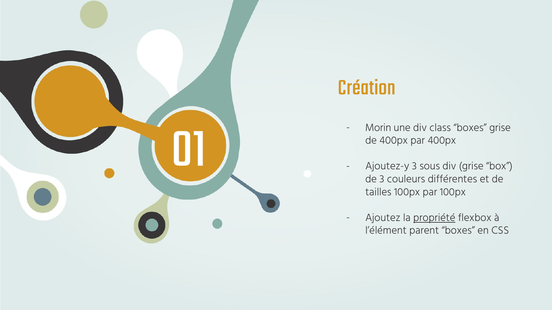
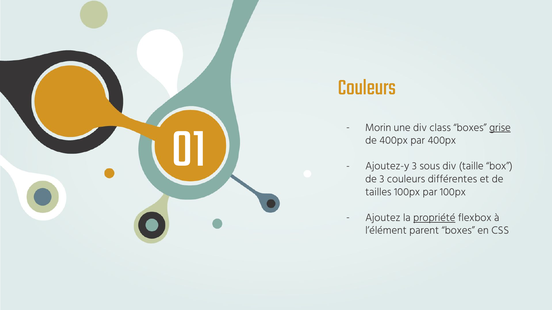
Création at (367, 87): Création -> Couleurs
grise at (500, 128) underline: none -> present
div grise: grise -> taille
